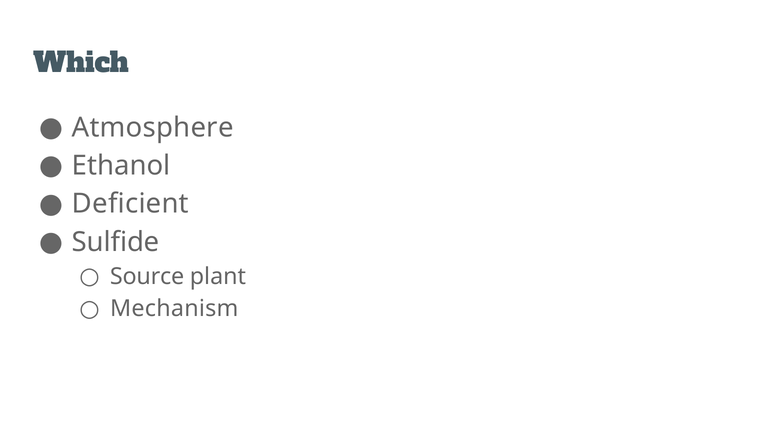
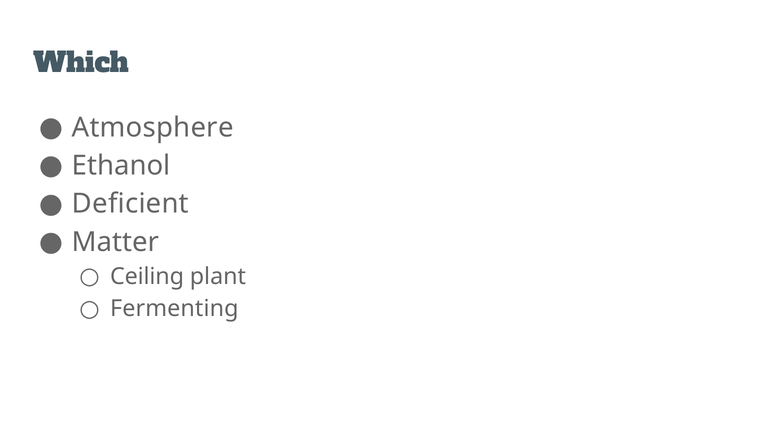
Sulfide: Sulfide -> Matter
Source: Source -> Ceiling
Mechanism: Mechanism -> Fermenting
